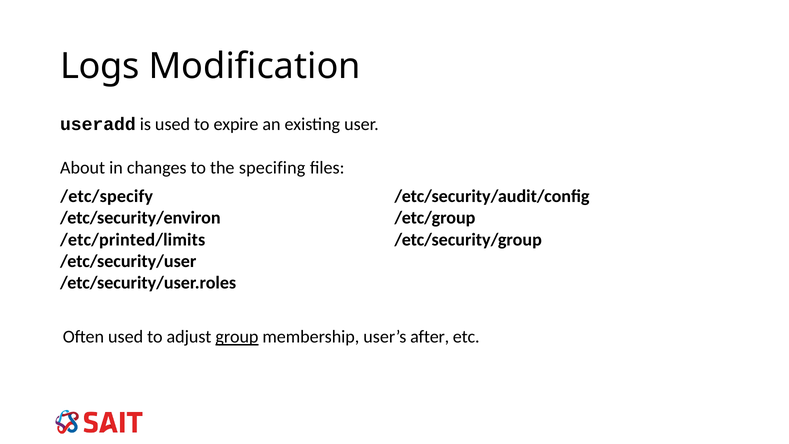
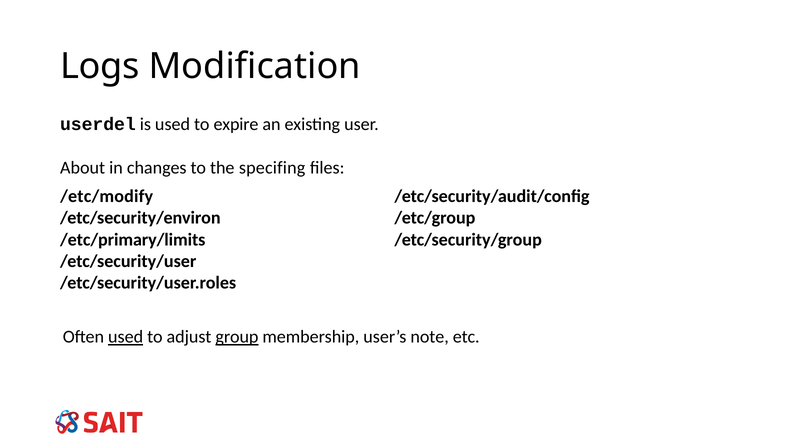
useradd: useradd -> userdel
/etc/specify: /etc/specify -> /etc/modify
/etc/printed/limits: /etc/printed/limits -> /etc/primary/limits
used at (126, 337) underline: none -> present
after: after -> note
